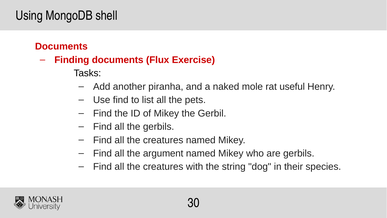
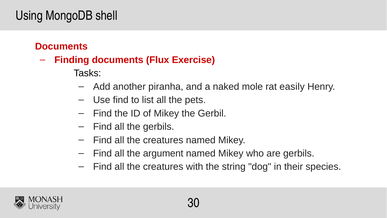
useful: useful -> easily
